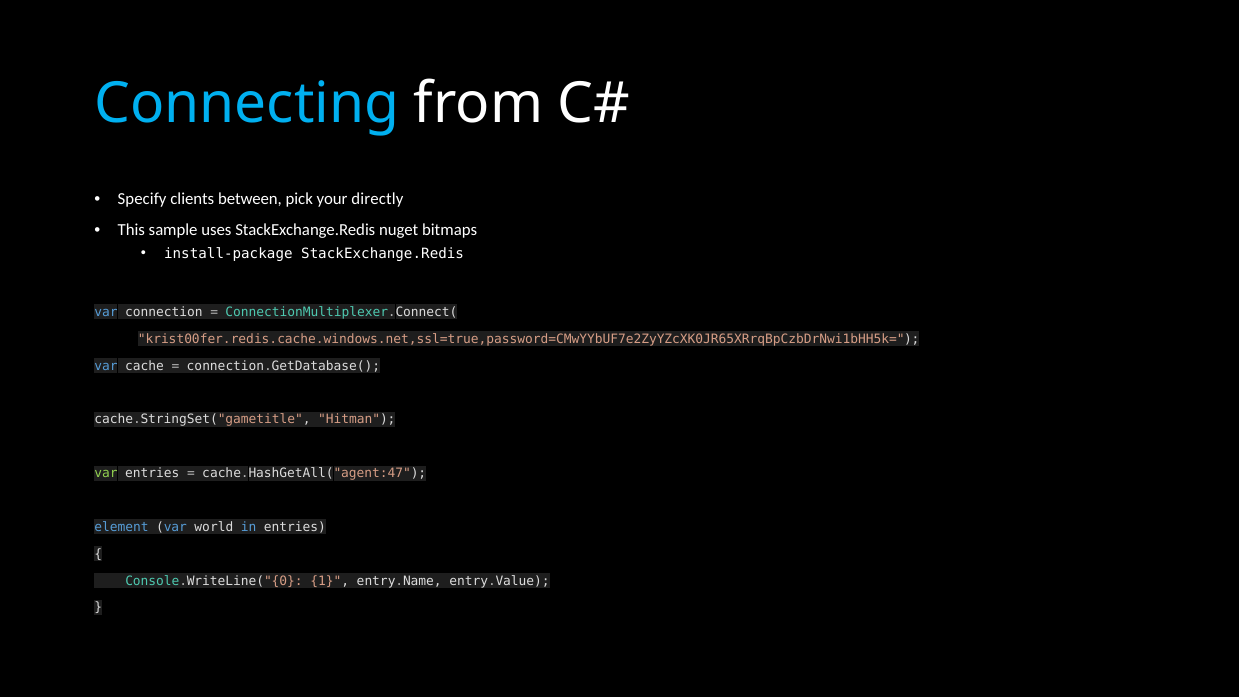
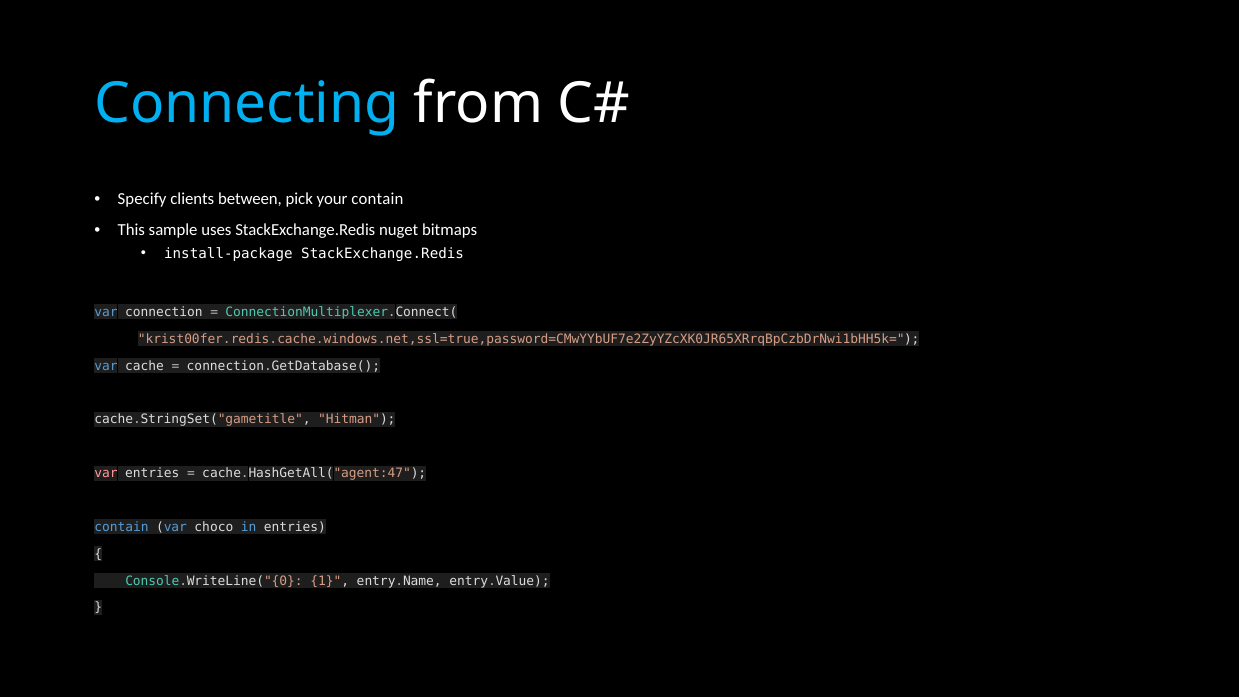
your directly: directly -> contain
var at (106, 473) colour: light green -> pink
element at (122, 527): element -> contain
world: world -> choco
